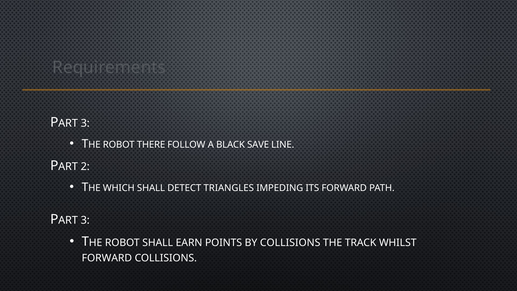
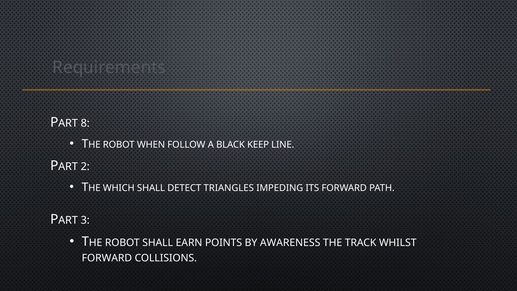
3 at (85, 123): 3 -> 8
THERE: THERE -> WHEN
SAVE: SAVE -> KEEP
BY COLLISIONS: COLLISIONS -> AWARENESS
